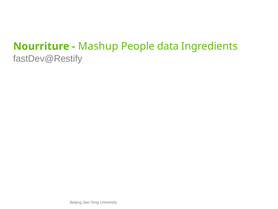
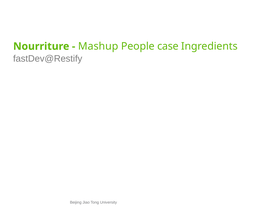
data: data -> case
